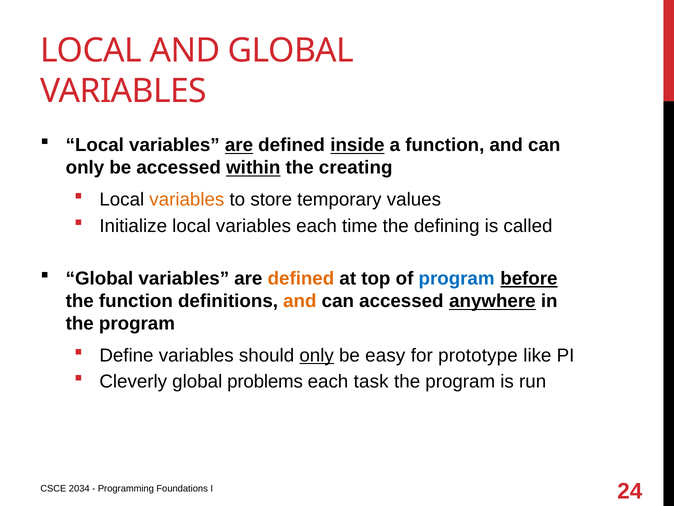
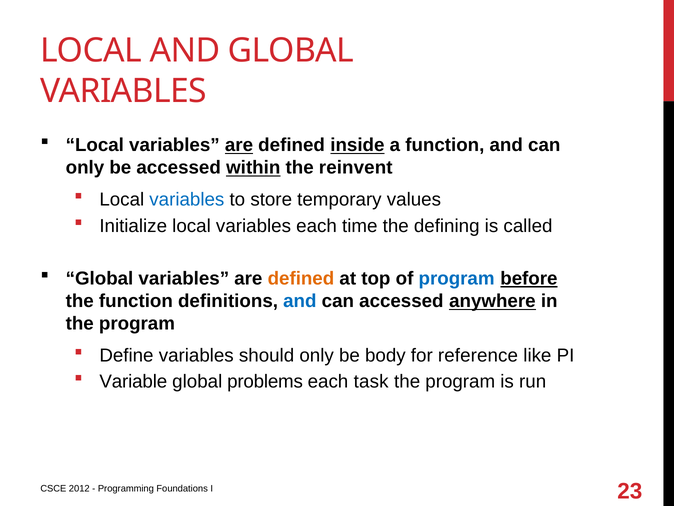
creating: creating -> reinvent
variables at (187, 199) colour: orange -> blue
and at (300, 301) colour: orange -> blue
only at (317, 355) underline: present -> none
easy: easy -> body
prototype: prototype -> reference
Cleverly: Cleverly -> Variable
2034: 2034 -> 2012
24: 24 -> 23
